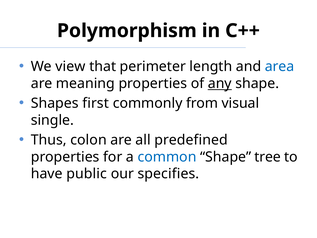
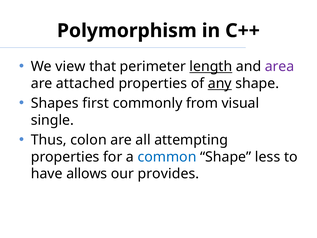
length underline: none -> present
area colour: blue -> purple
meaning: meaning -> attached
predefined: predefined -> attempting
tree: tree -> less
public: public -> allows
specifies: specifies -> provides
